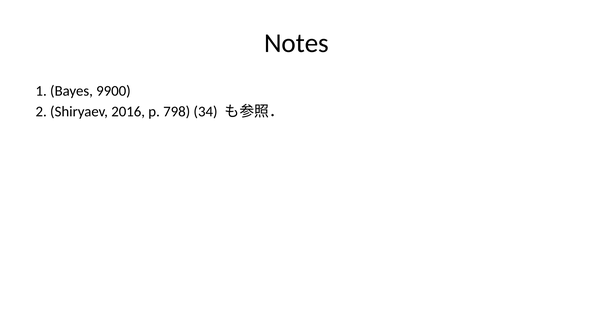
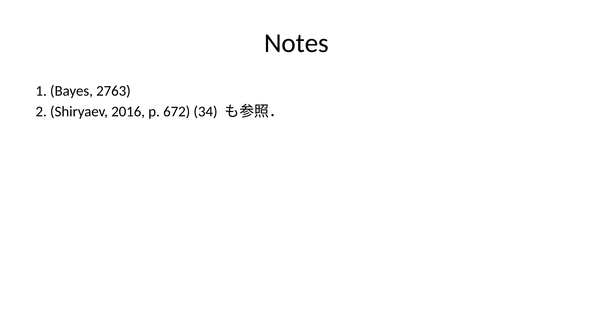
9900: 9900 -> 2763
798: 798 -> 672
